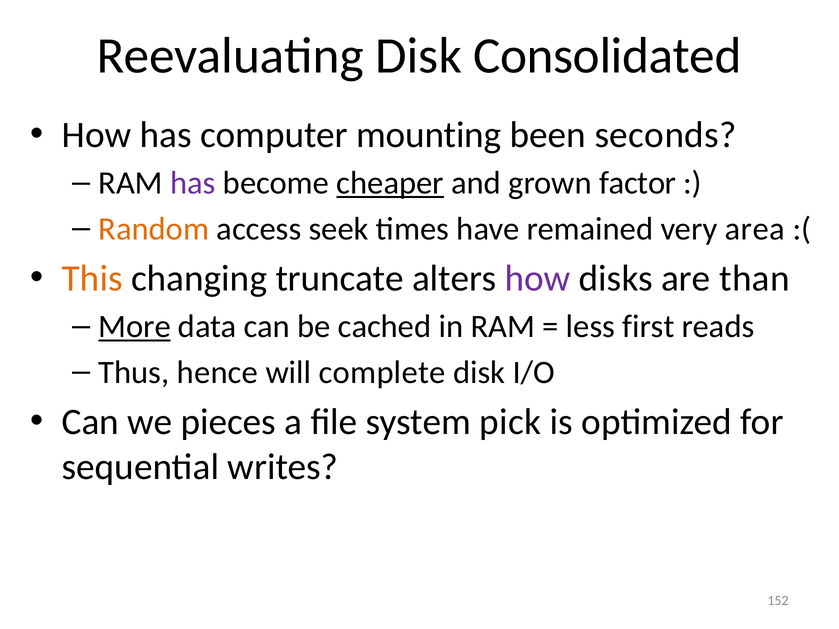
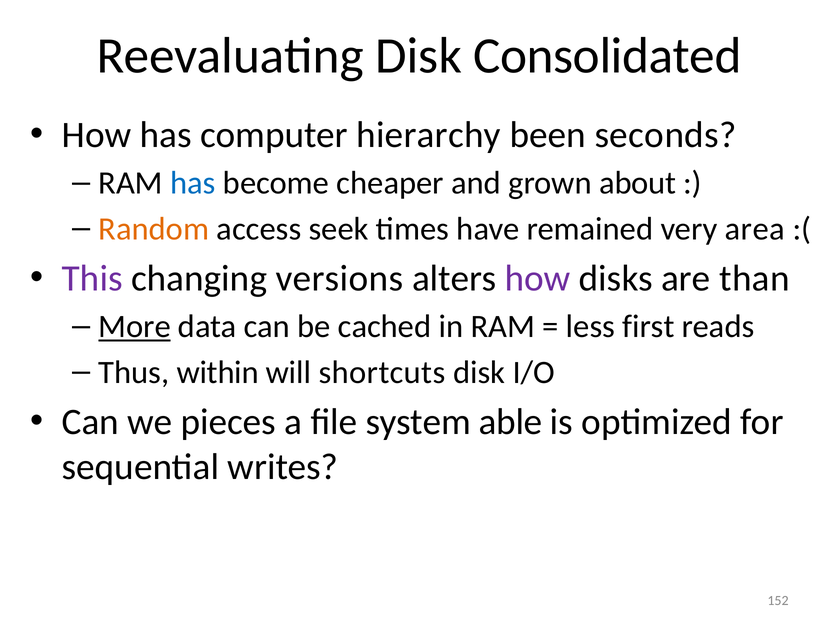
mounting: mounting -> hierarchy
has at (193, 183) colour: purple -> blue
cheaper underline: present -> none
factor: factor -> about
This colour: orange -> purple
truncate: truncate -> versions
hence: hence -> within
complete: complete -> shortcuts
pick: pick -> able
